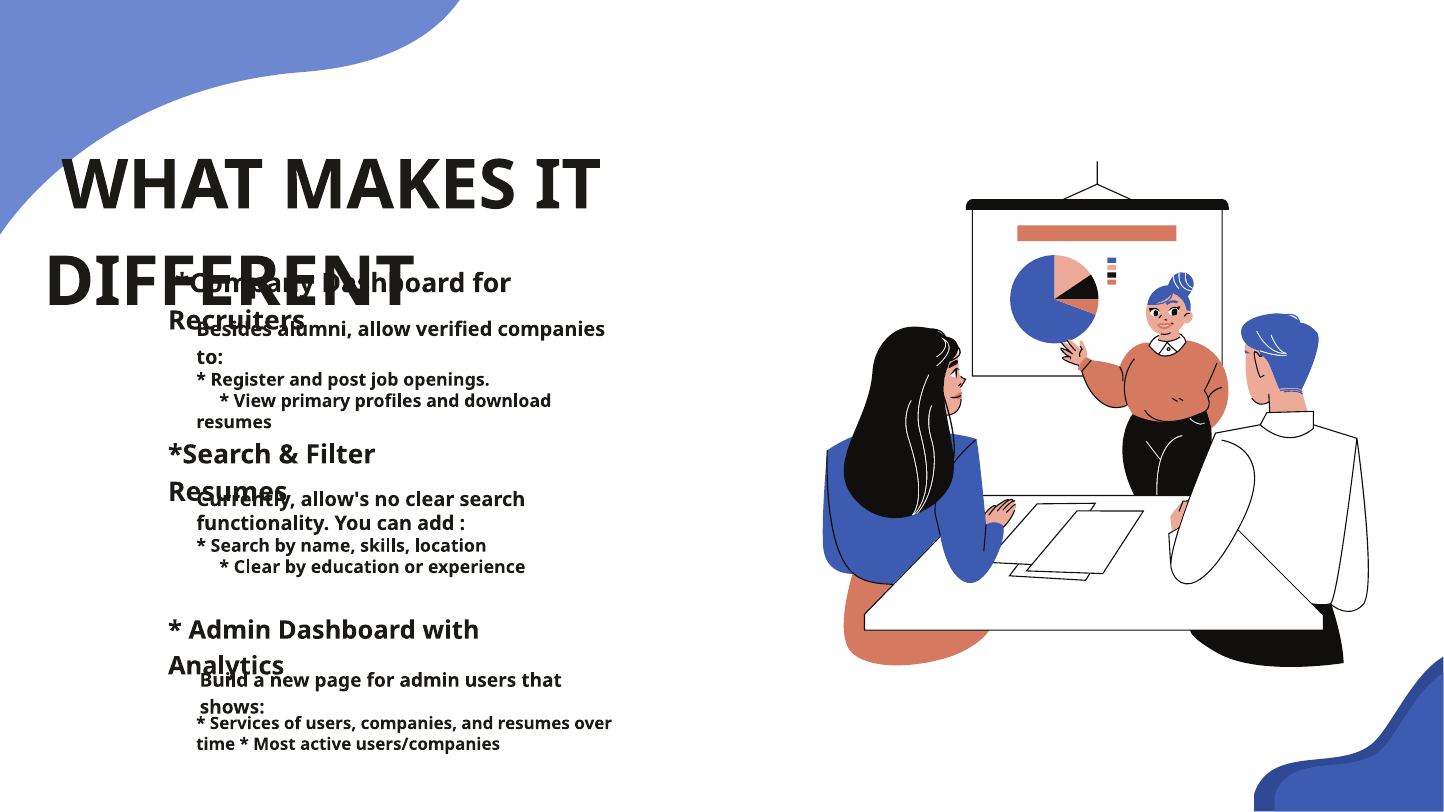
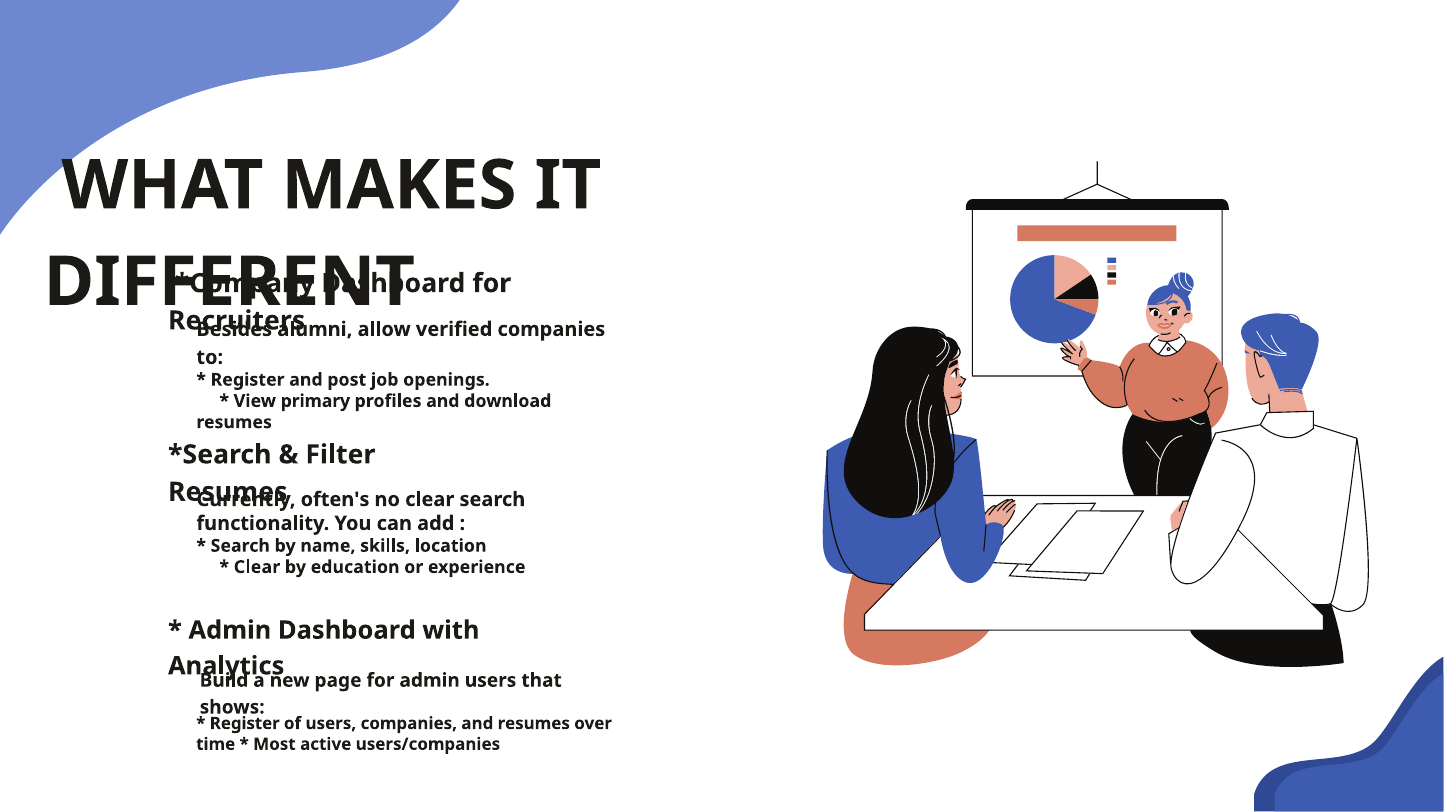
allow's: allow's -> often's
Services at (245, 724): Services -> Register
